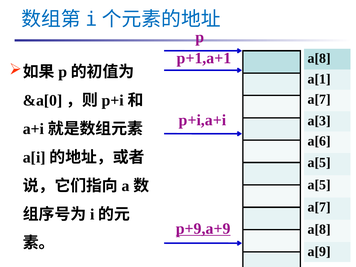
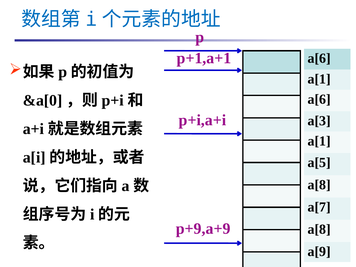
a[8 at (319, 58): a[8 -> a[6
a[7 at (319, 99): a[7 -> a[6
a[6 at (319, 141): a[6 -> a[1
a[5 at (319, 185): a[5 -> a[8
p+9,a+9 underline: present -> none
